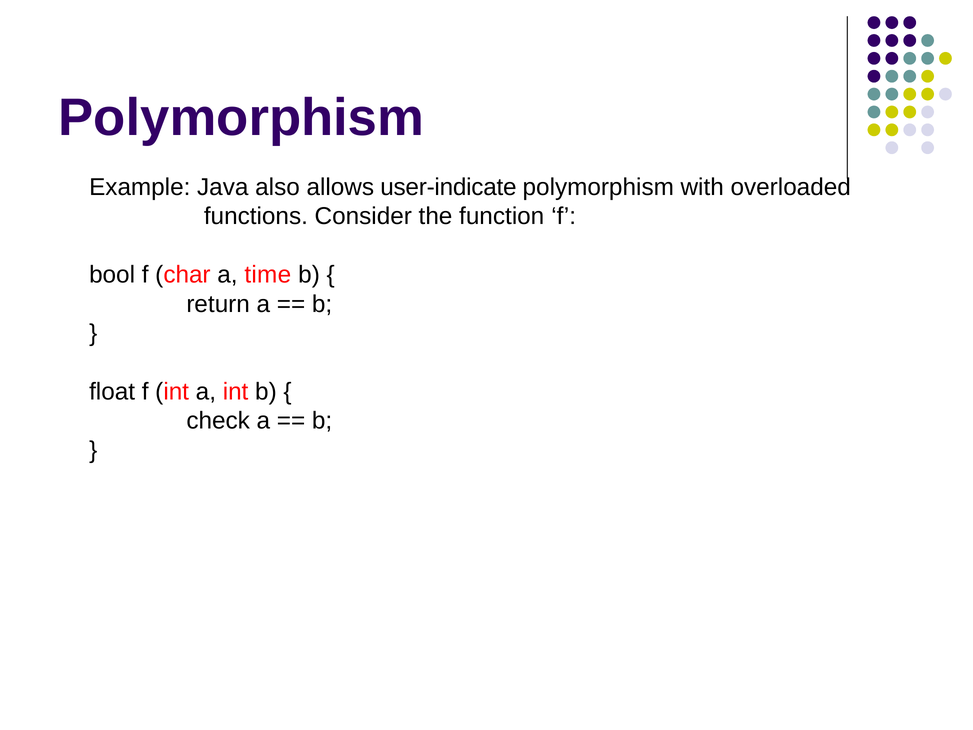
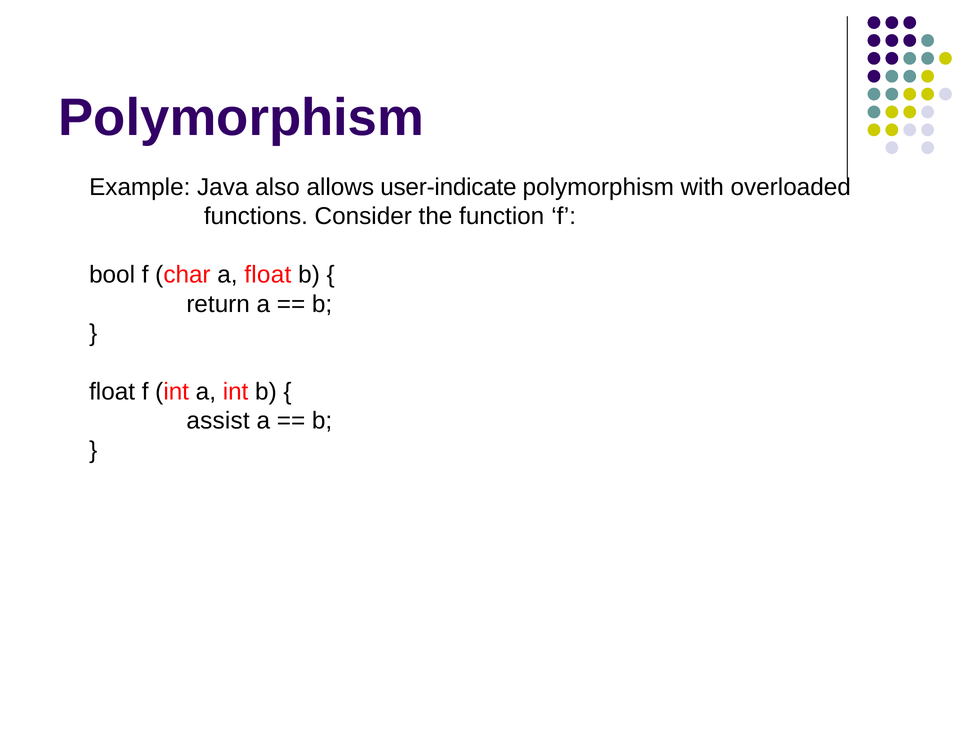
a time: time -> float
check: check -> assist
